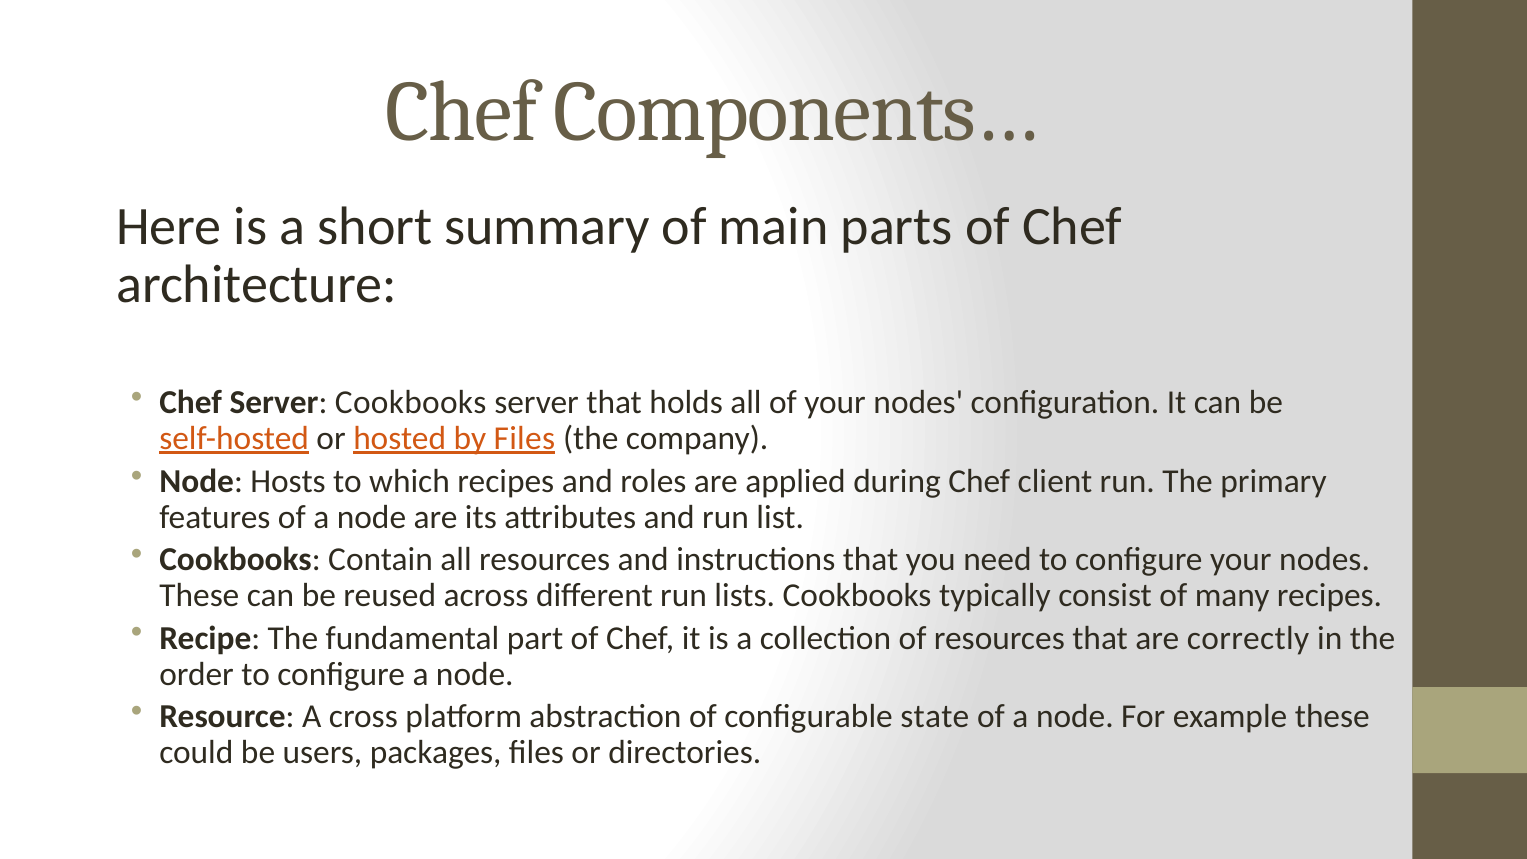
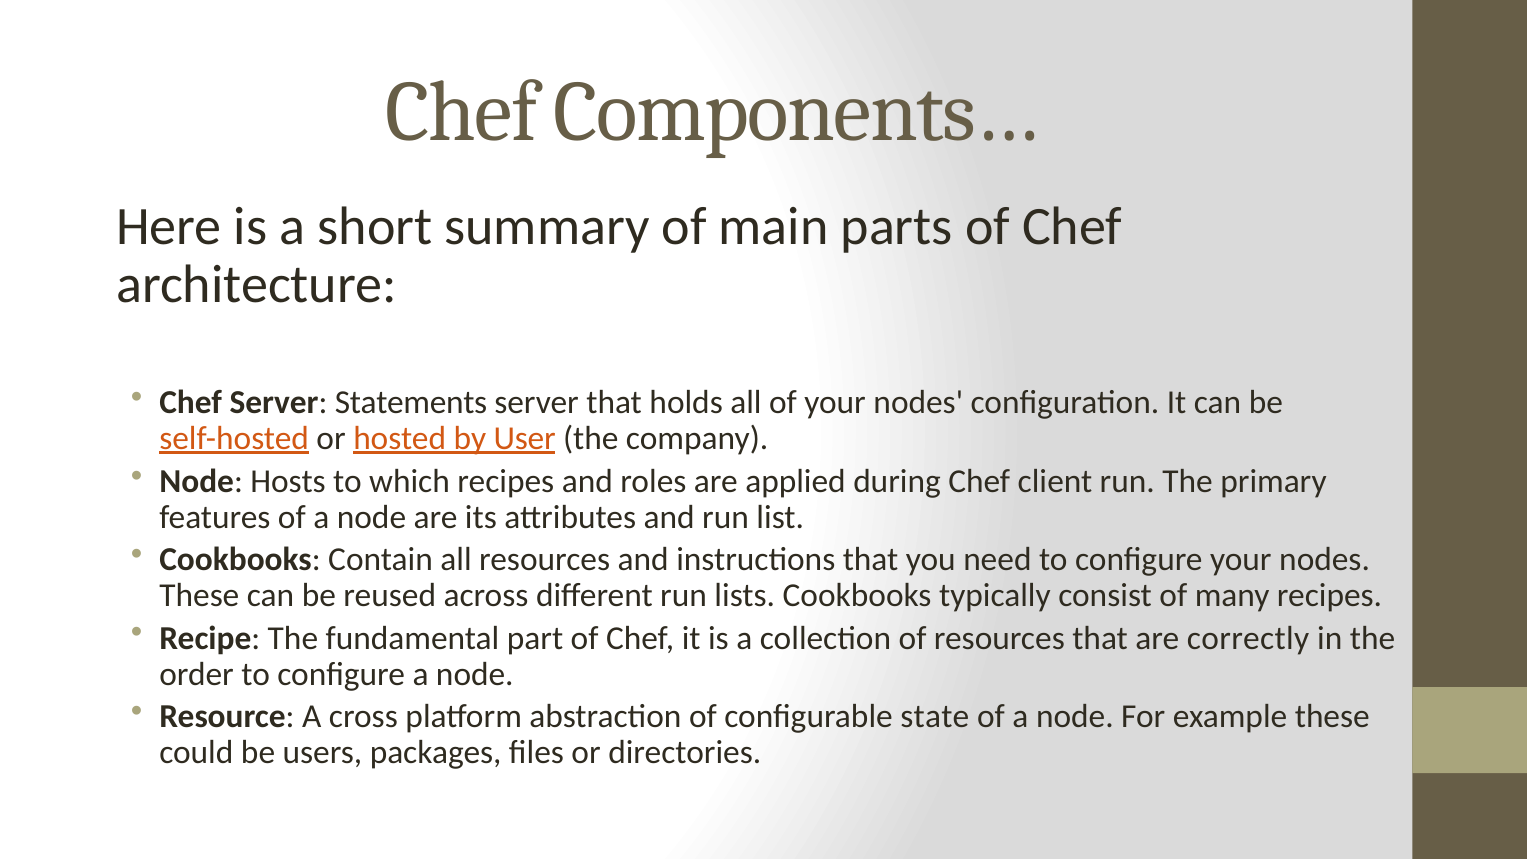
Server Cookbooks: Cookbooks -> Statements
by Files: Files -> User
